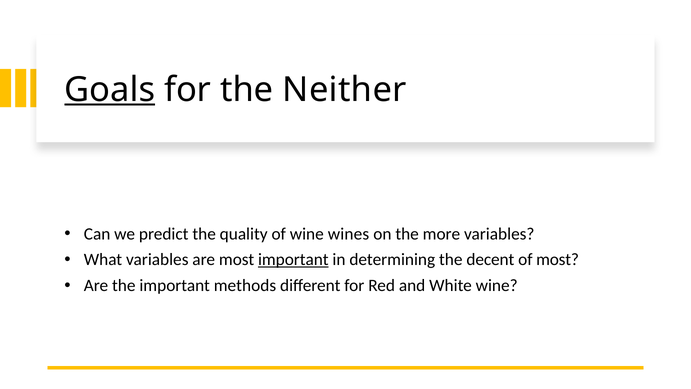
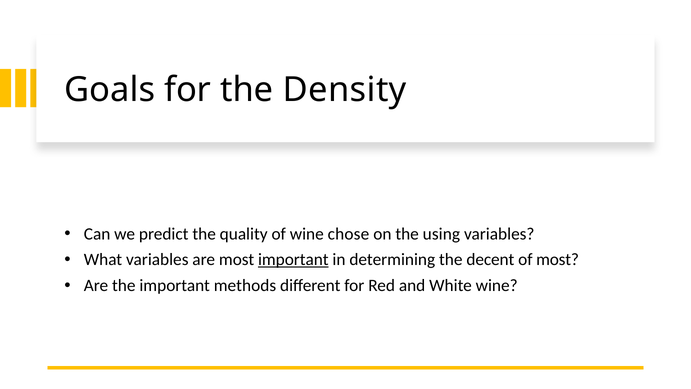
Goals underline: present -> none
Neither: Neither -> Density
wines: wines -> chose
more: more -> using
